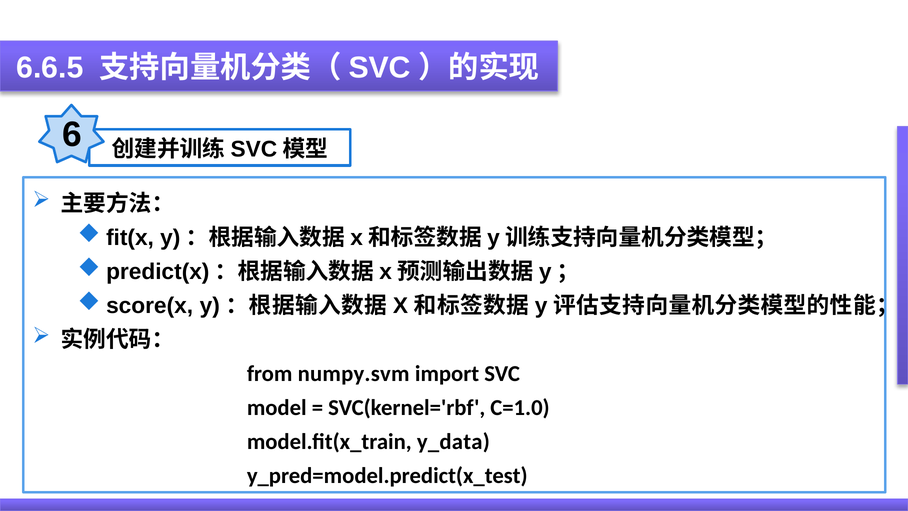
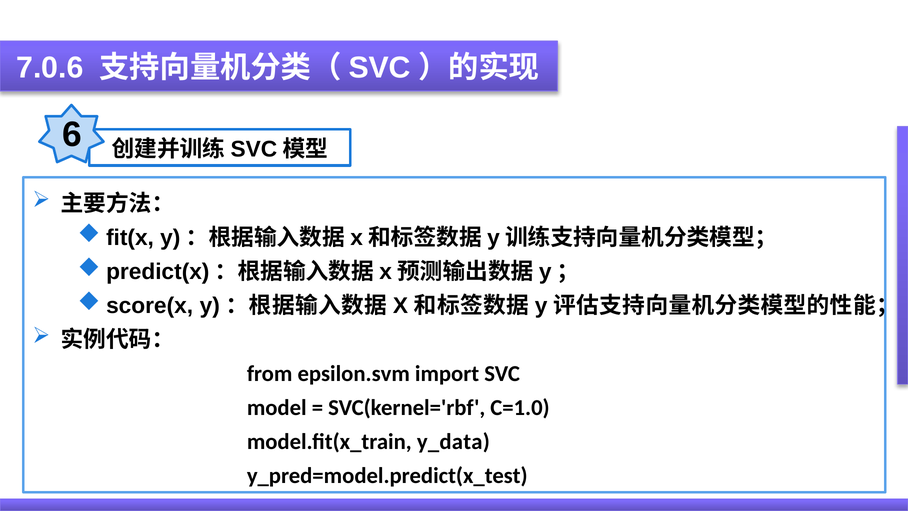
6.6.5: 6.6.5 -> 7.0.6
numpy.svm: numpy.svm -> epsilon.svm
